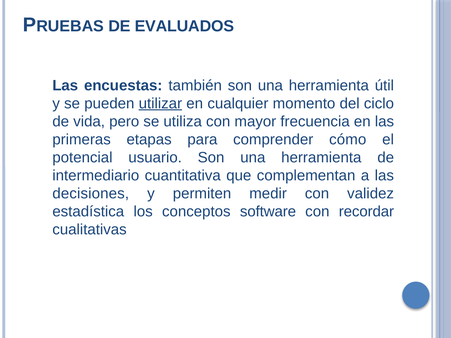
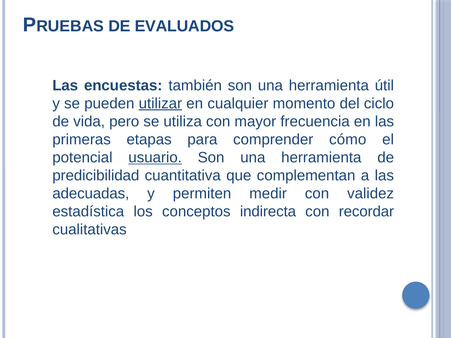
usuario underline: none -> present
intermediario: intermediario -> predicibilidad
decisiones: decisiones -> adecuadas
software: software -> indirecta
